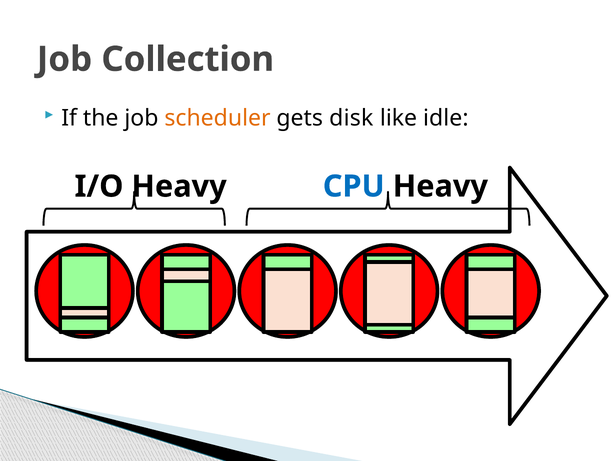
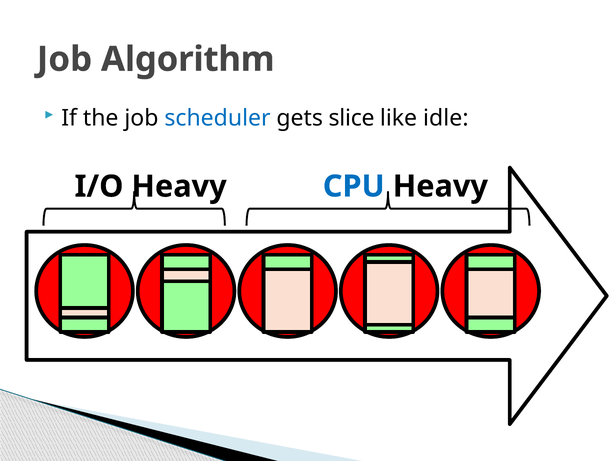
Collection: Collection -> Algorithm
scheduler colour: orange -> blue
disk: disk -> slice
